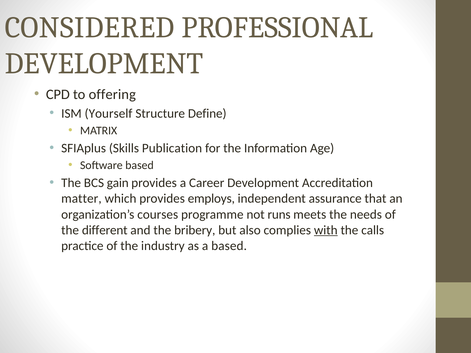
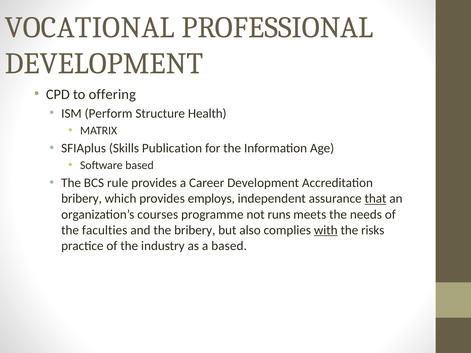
CONSIDERED: CONSIDERED -> VOCATIONAL
Yourself: Yourself -> Perform
Define: Define -> Health
gain: gain -> rule
matter at (81, 199): matter -> bribery
that underline: none -> present
different: different -> faculties
calls: calls -> risks
